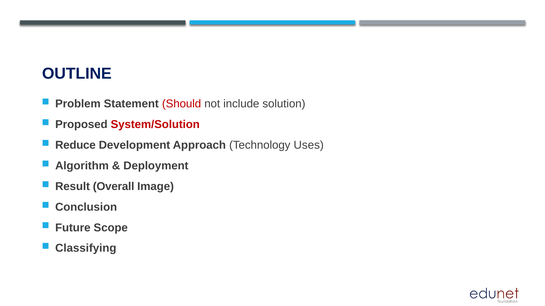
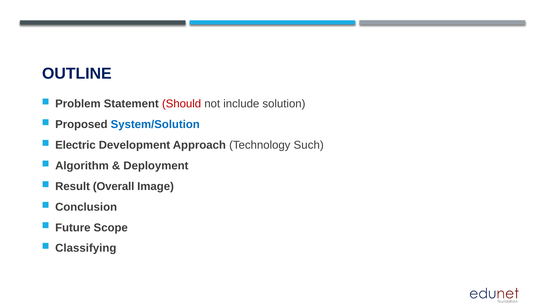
System/Solution colour: red -> blue
Reduce: Reduce -> Electric
Uses: Uses -> Such
